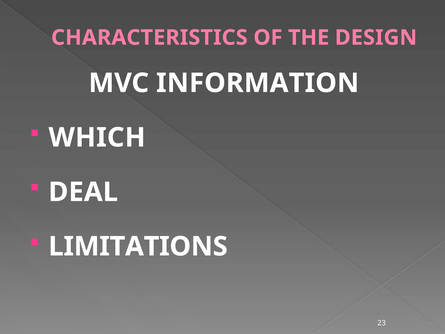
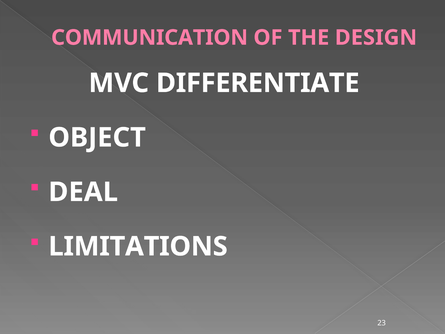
CHARACTERISTICS: CHARACTERISTICS -> COMMUNICATION
INFORMATION: INFORMATION -> DIFFERENTIATE
WHICH: WHICH -> OBJECT
